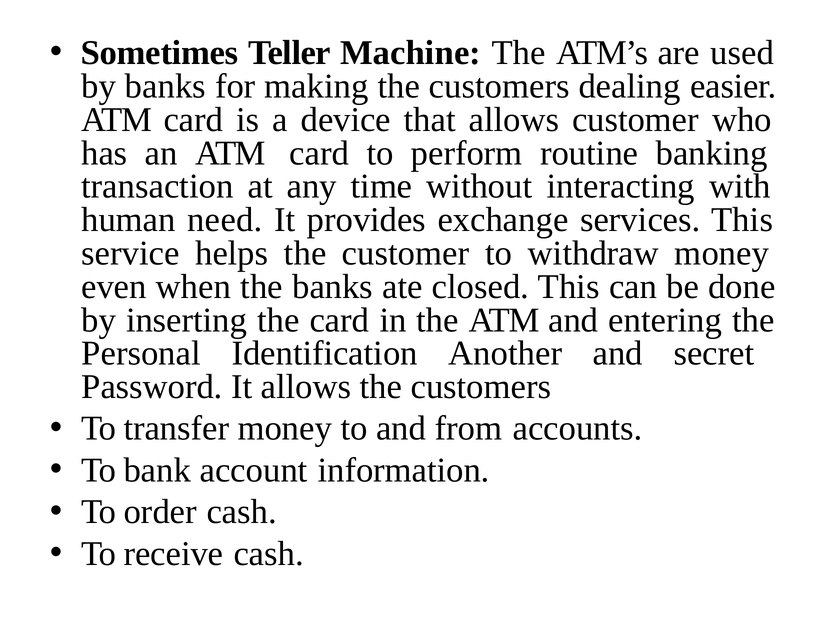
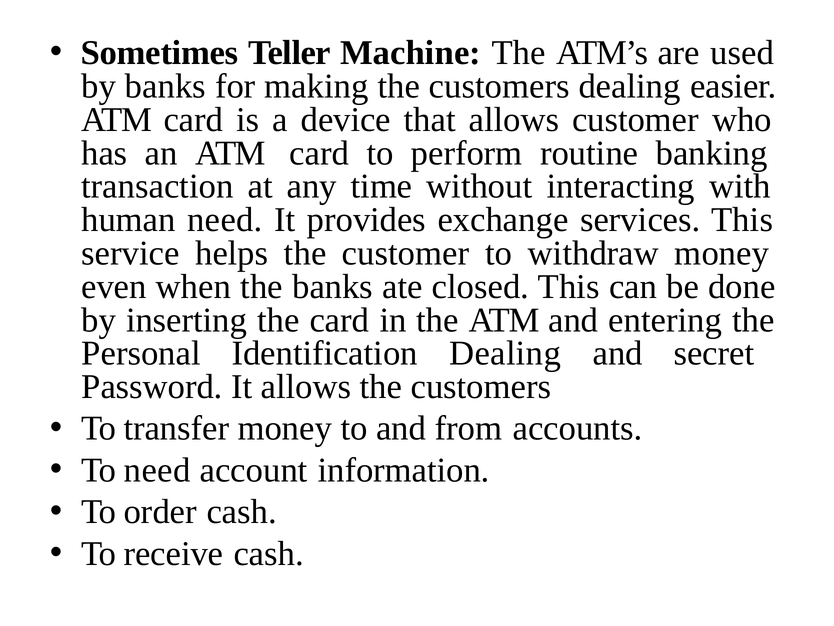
Identification Another: Another -> Dealing
To bank: bank -> need
